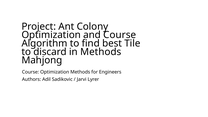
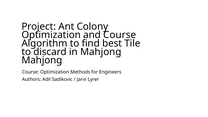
in Methods: Methods -> Mahjong
